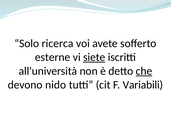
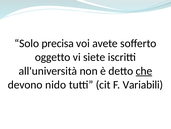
ricerca: ricerca -> precisa
esterne: esterne -> oggetto
siete underline: present -> none
